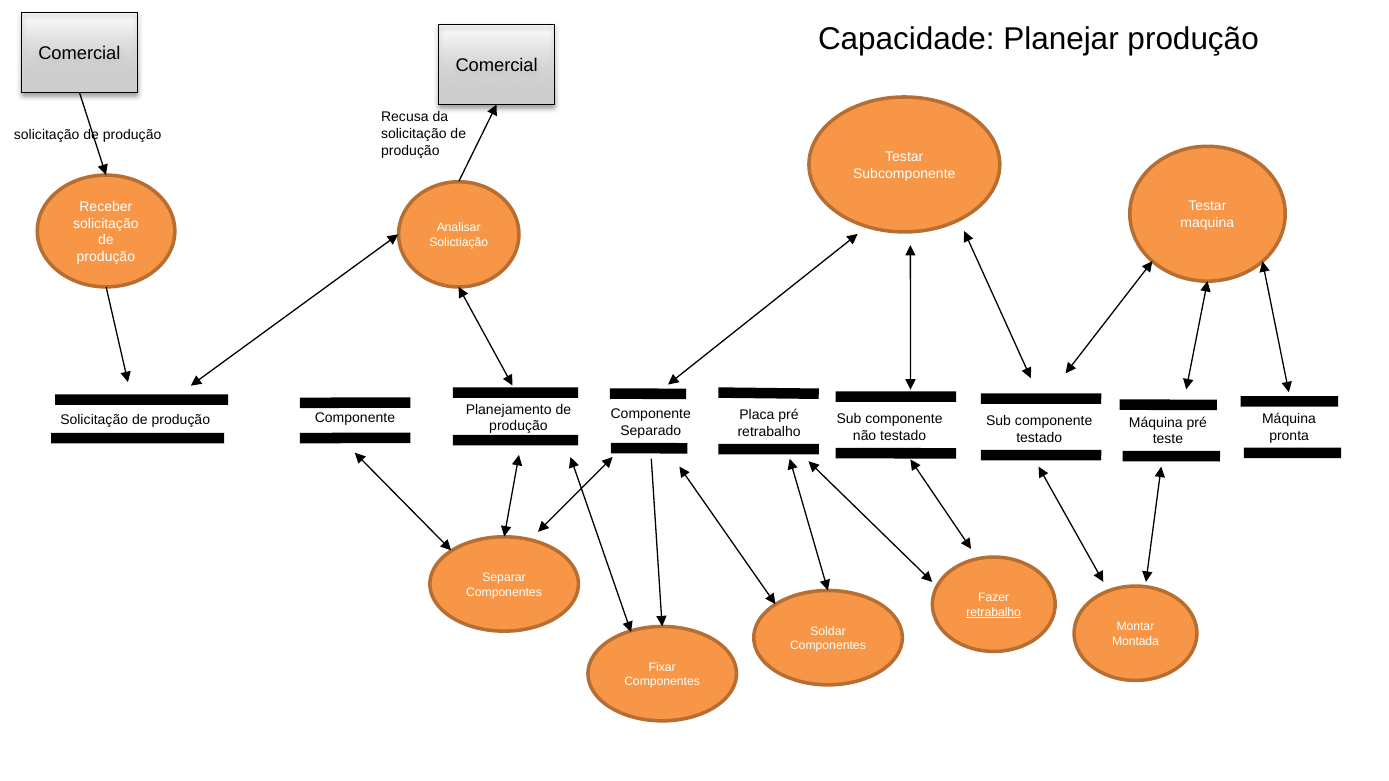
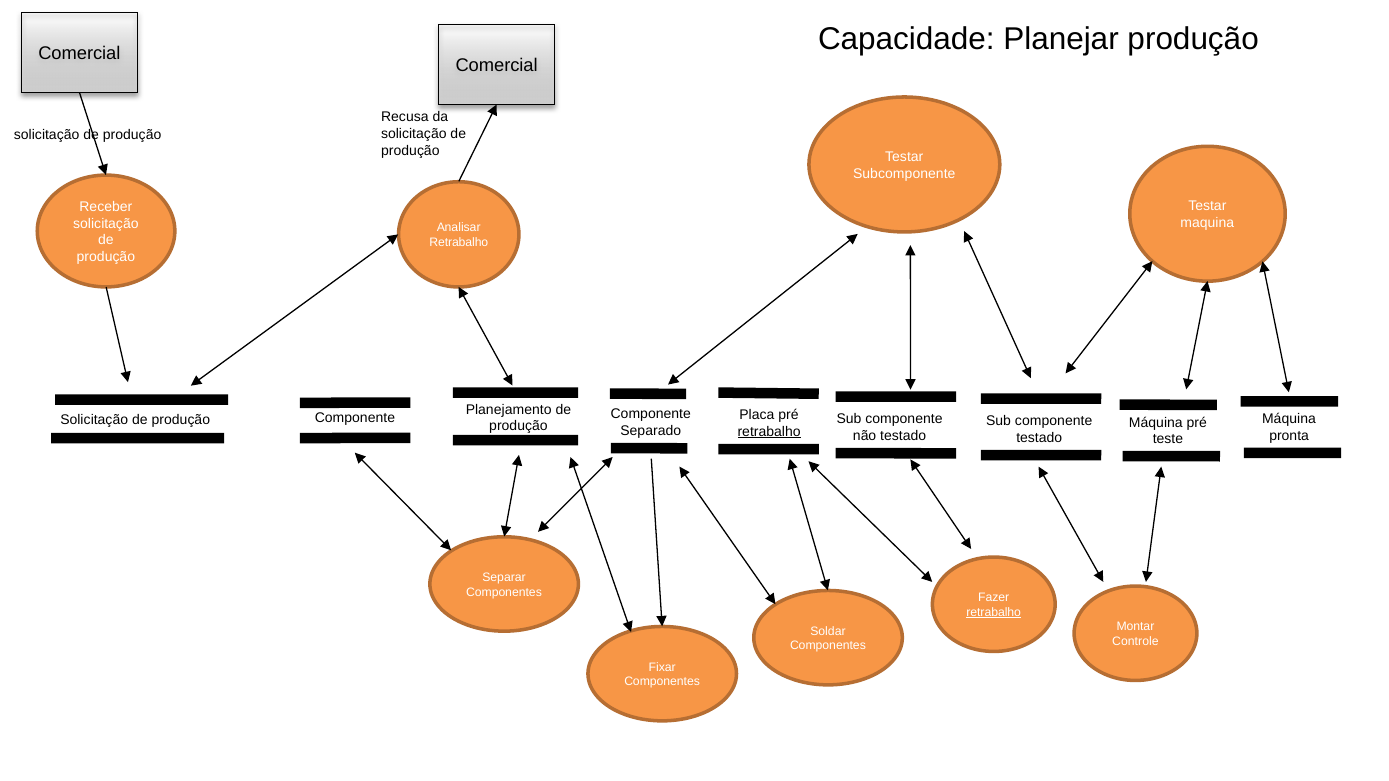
Solictiação at (459, 243): Solictiação -> Retrabalho
retrabalho at (769, 432) underline: none -> present
Montada: Montada -> Controle
